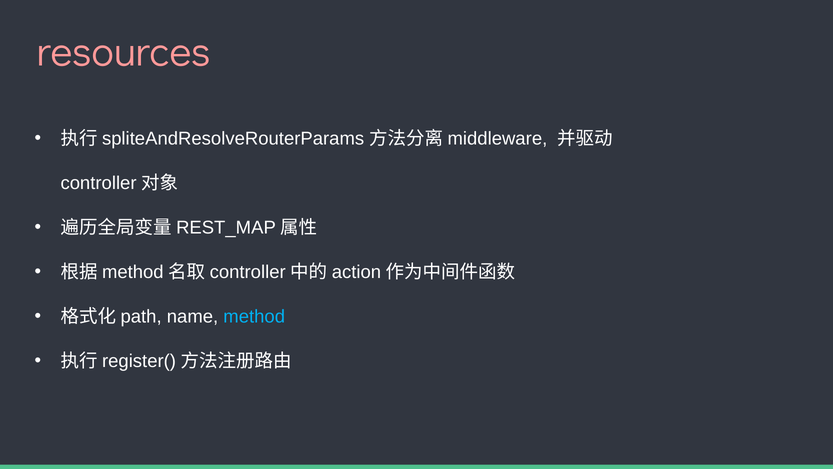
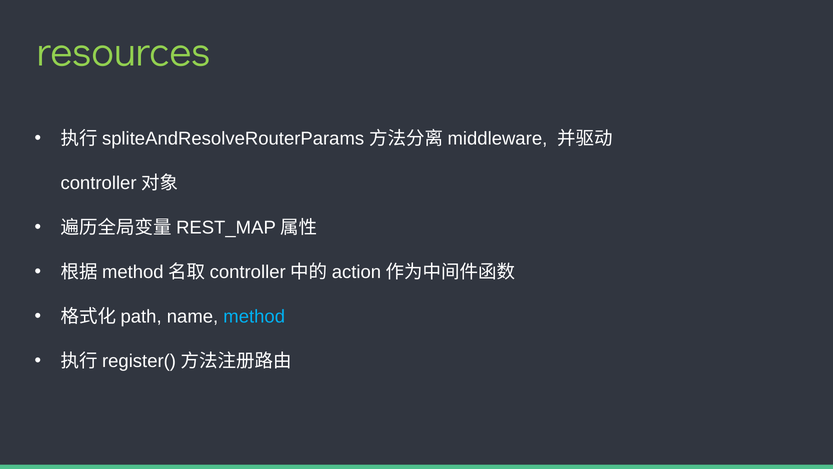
resources colour: pink -> light green
